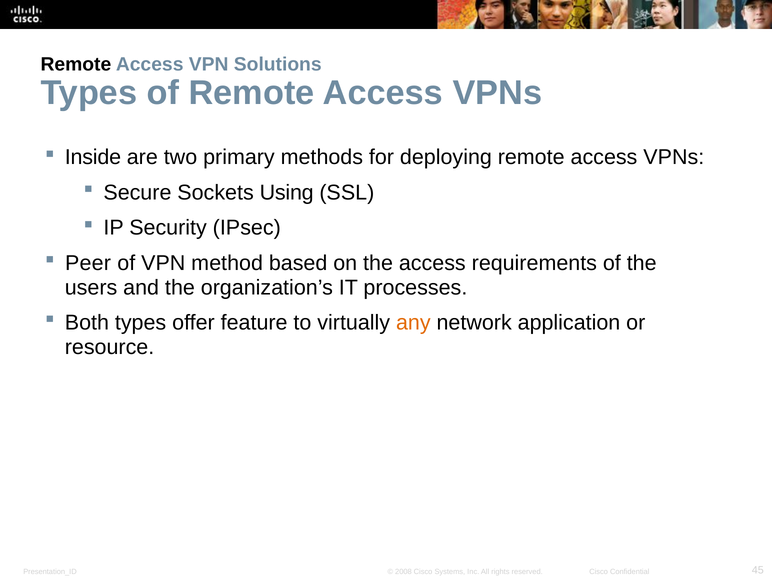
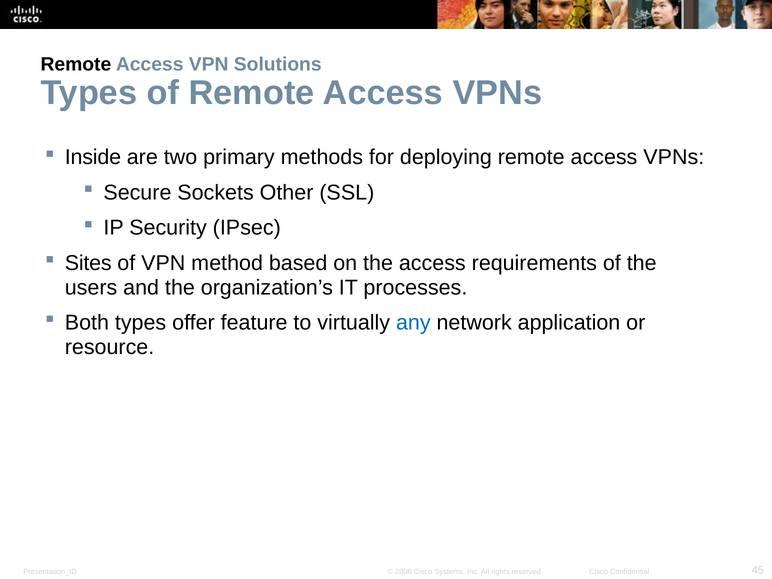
Using: Using -> Other
Peer: Peer -> Sites
any colour: orange -> blue
